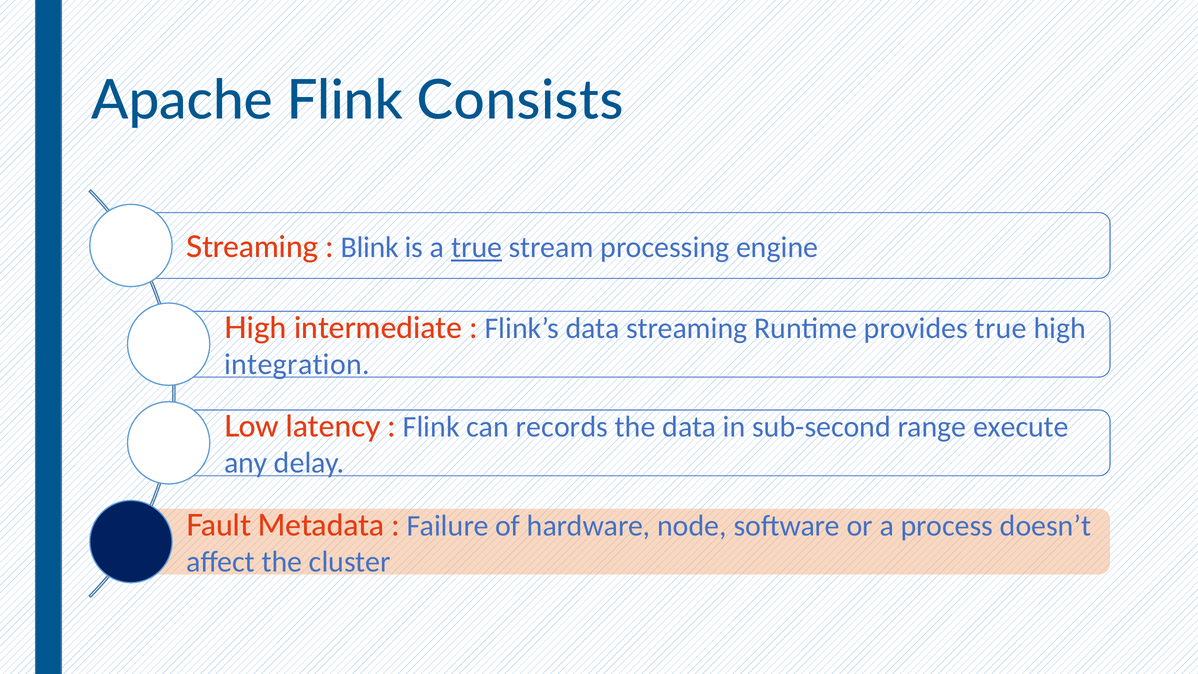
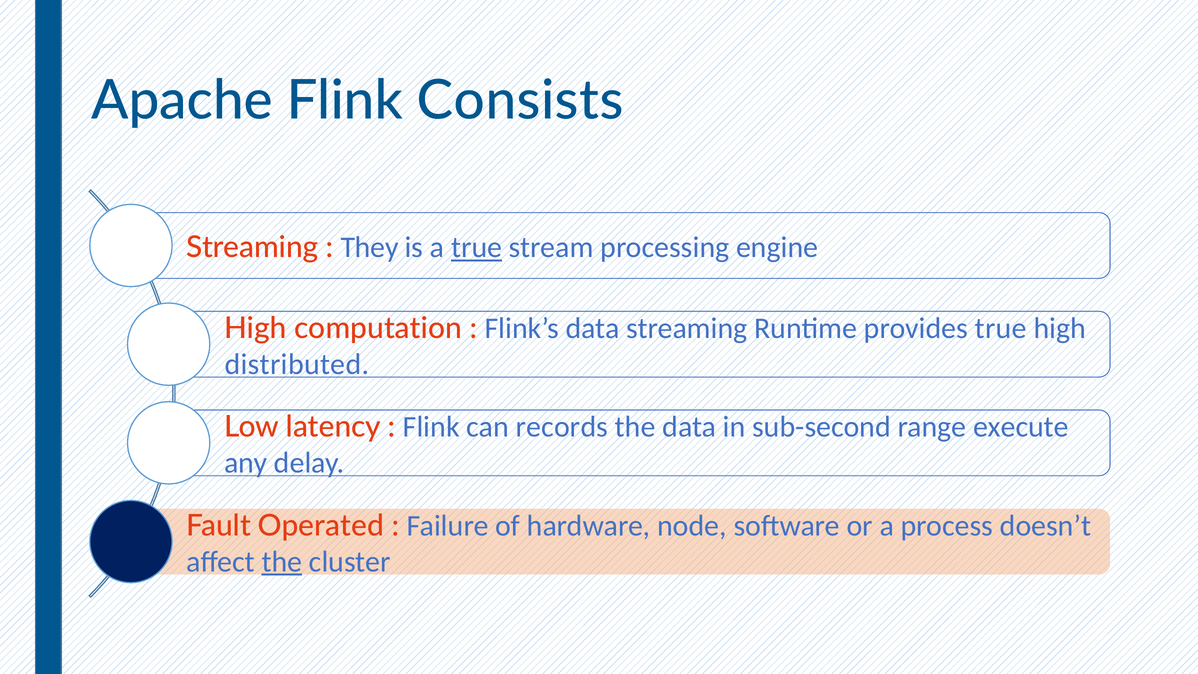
Blink: Blink -> They
intermediate: intermediate -> computation
integration: integration -> distributed
Metadata: Metadata -> Operated
the at (282, 562) underline: none -> present
